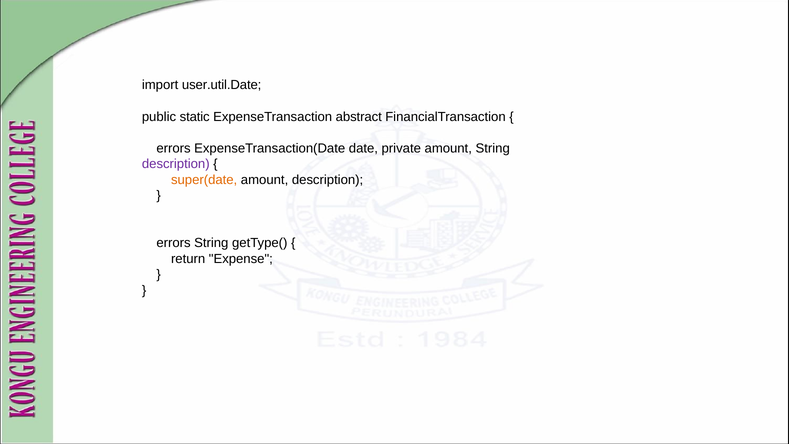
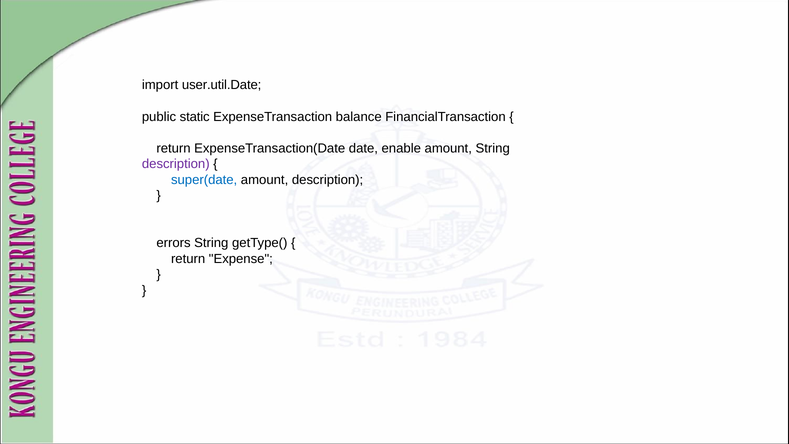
abstract: abstract -> balance
errors at (174, 148): errors -> return
private: private -> enable
super(date colour: orange -> blue
